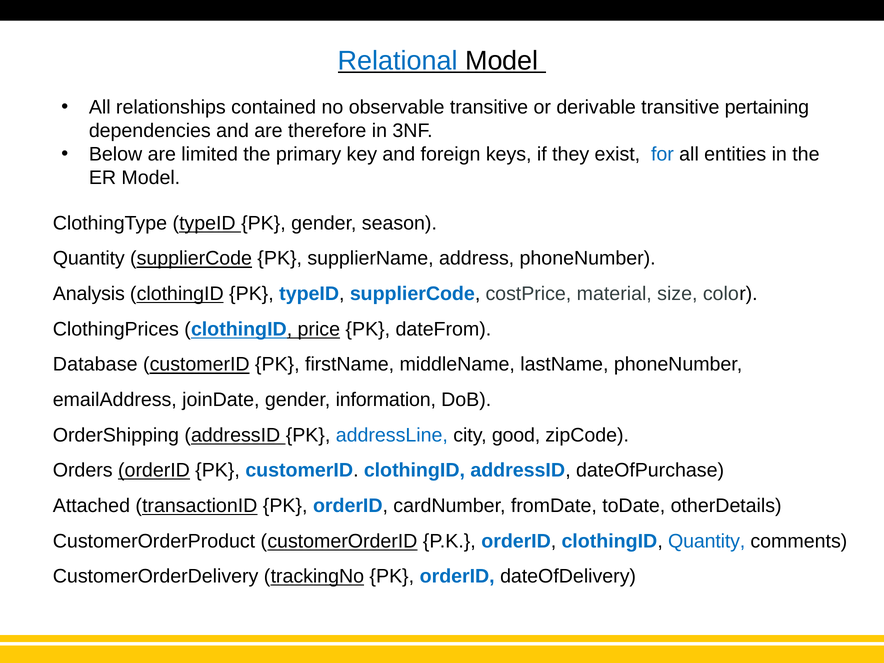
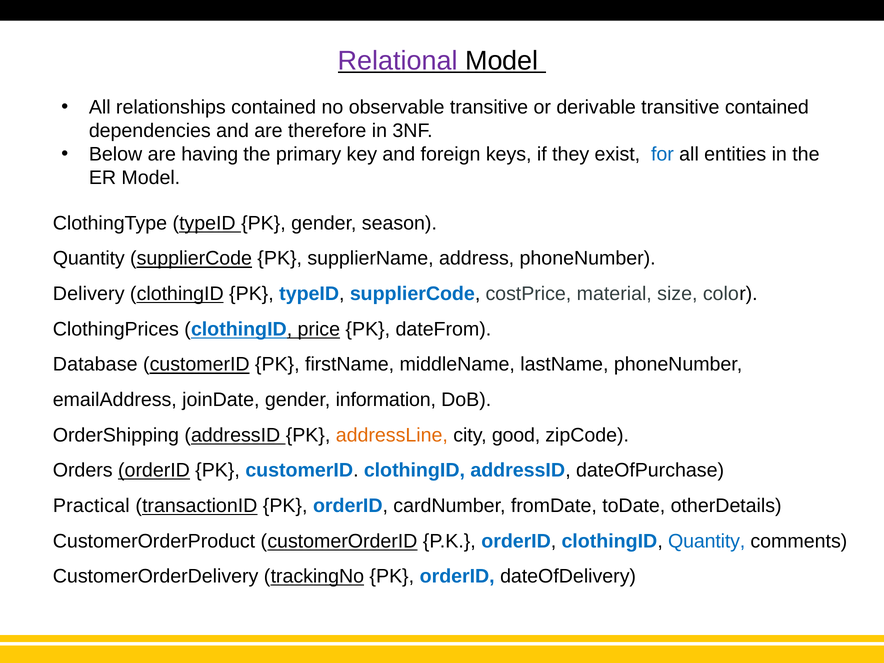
Relational colour: blue -> purple
transitive pertaining: pertaining -> contained
limited: limited -> having
Analysis: Analysis -> Delivery
addressLine colour: blue -> orange
Attached: Attached -> Practical
